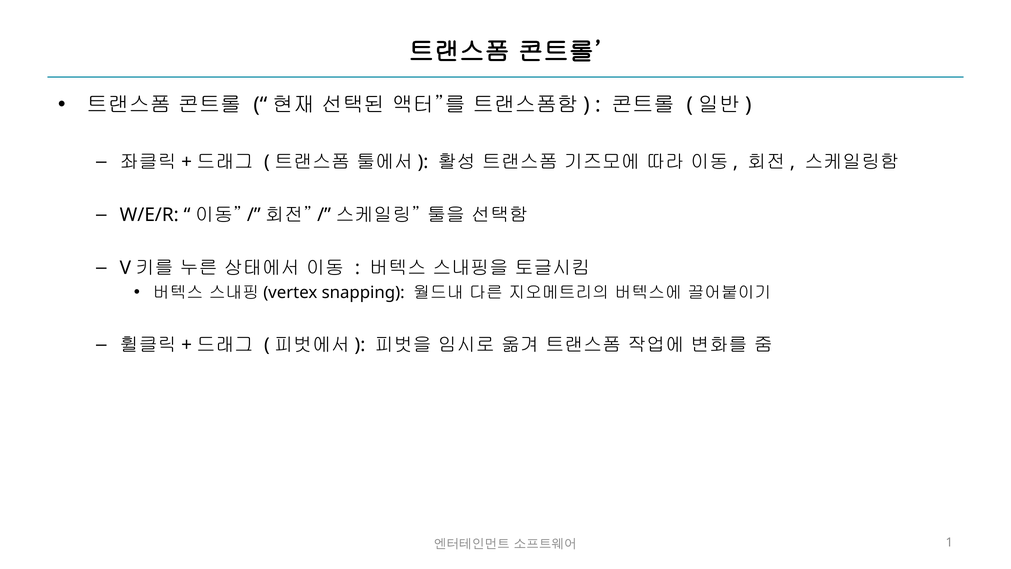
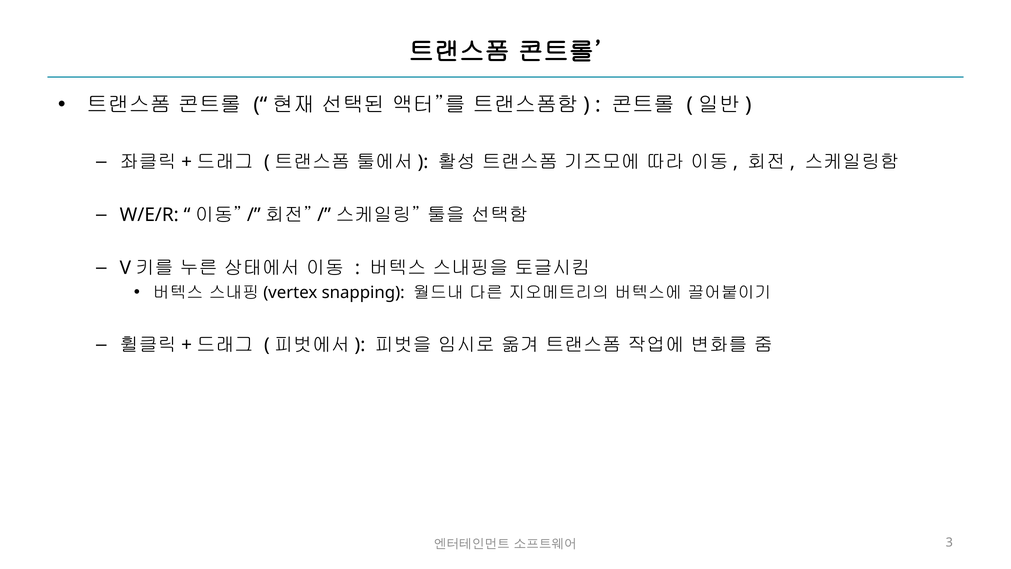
1: 1 -> 3
